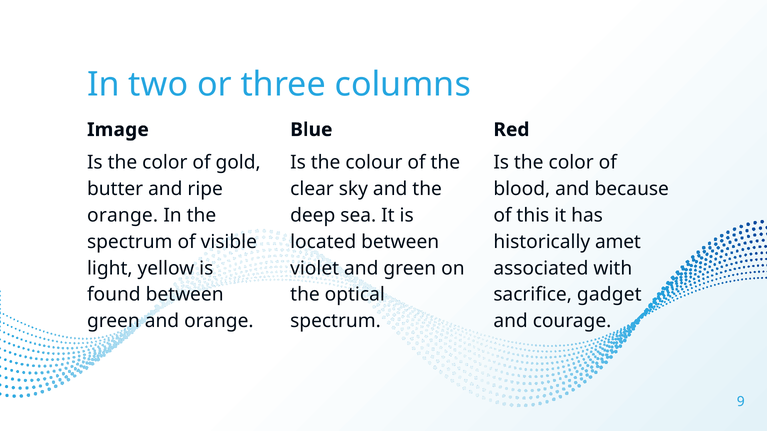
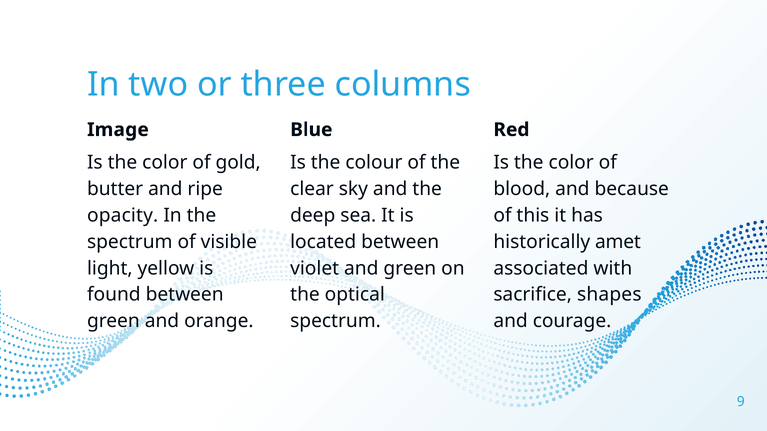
orange at (123, 216): orange -> opacity
gadget: gadget -> shapes
